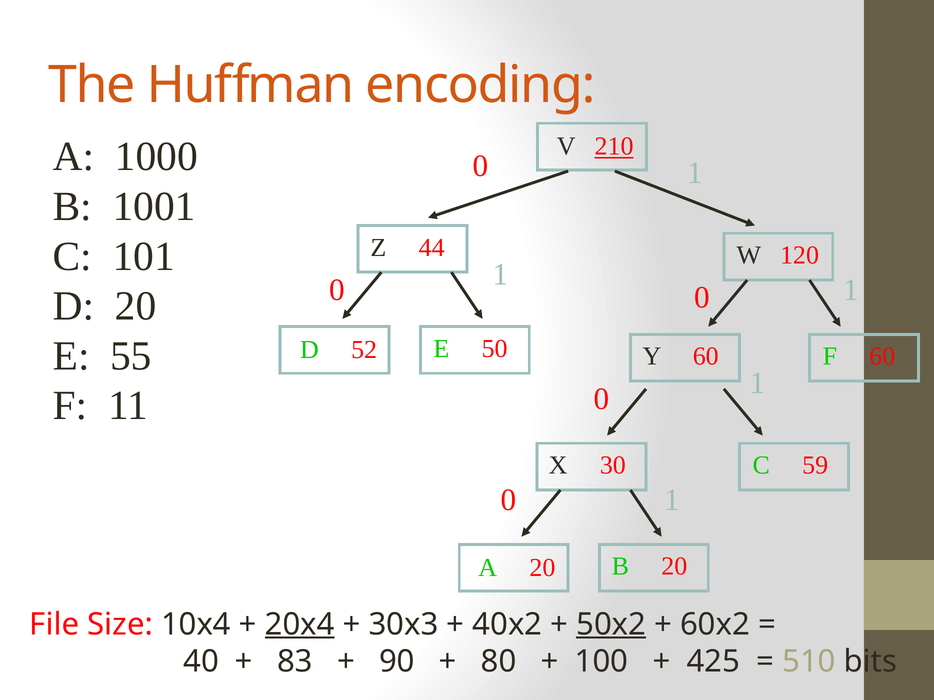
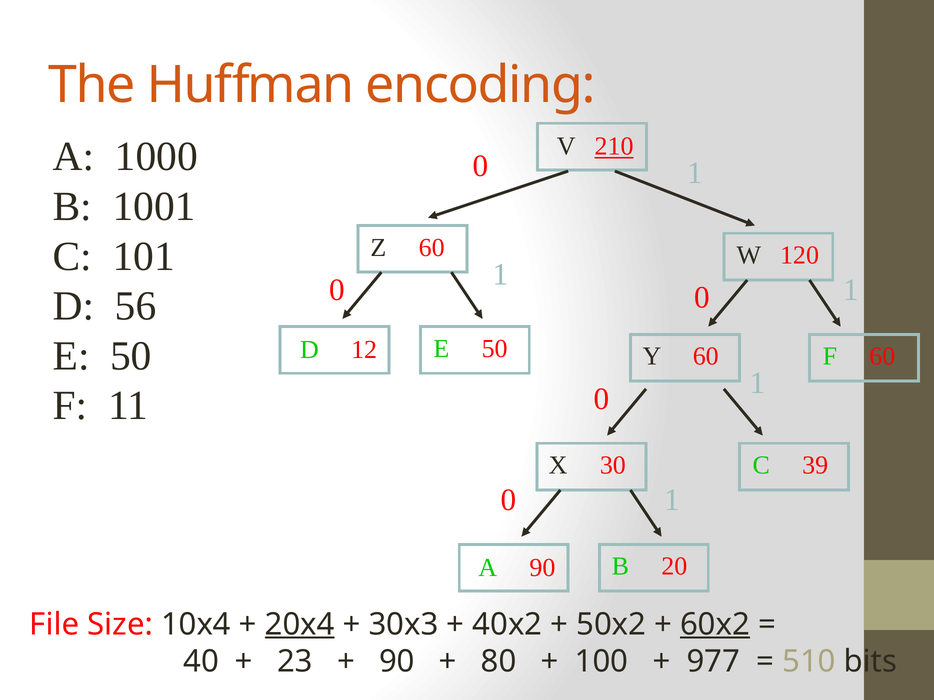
Z 44: 44 -> 60
D 20: 20 -> 56
55 at (131, 356): 55 -> 50
52: 52 -> 12
59: 59 -> 39
A 20: 20 -> 90
50x2 underline: present -> none
60x2 underline: none -> present
83: 83 -> 23
425: 425 -> 977
